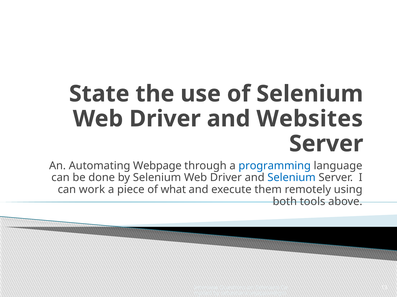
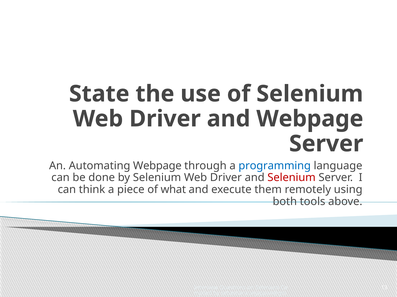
and Websites: Websites -> Webpage
Selenium at (292, 178) colour: blue -> red
work: work -> think
